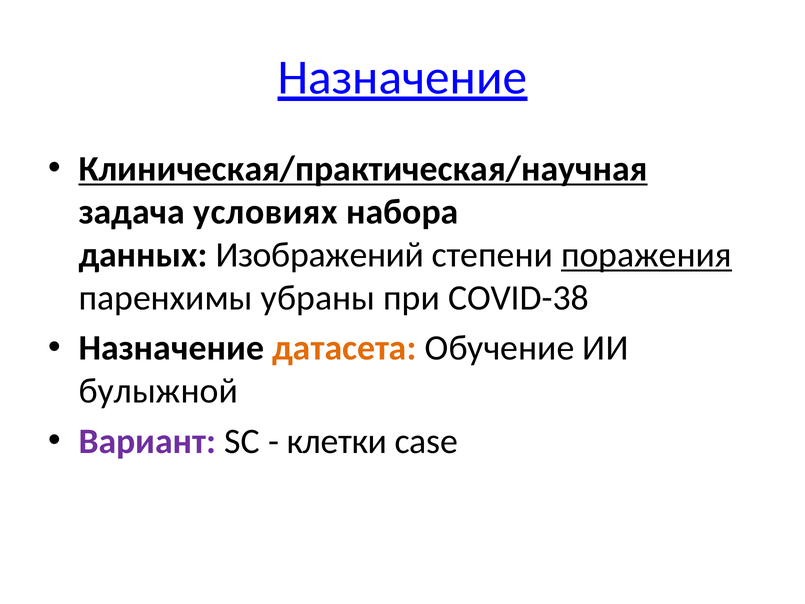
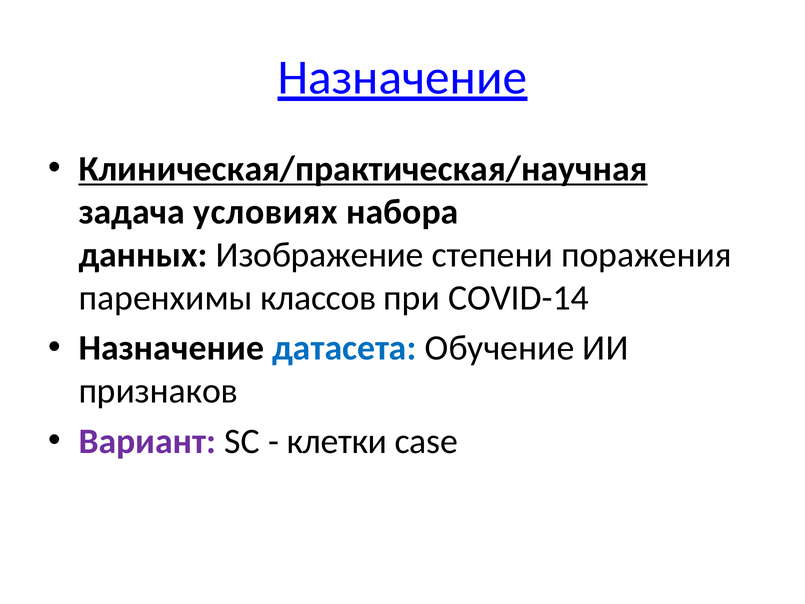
Изображений: Изображений -> Изображение
поражения underline: present -> none
убраны: убраны -> классов
COVID-38: COVID-38 -> COVID-14
датасета colour: orange -> blue
булыжной: булыжной -> признаков
